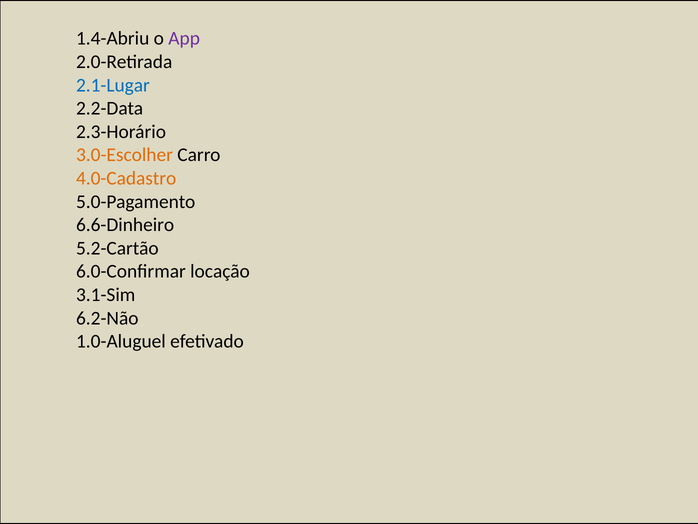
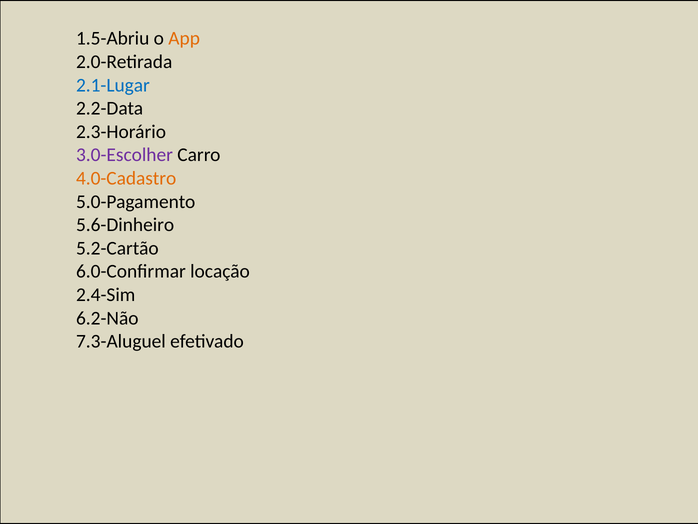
1.4-Abriu: 1.4-Abriu -> 1.5-Abriu
App colour: purple -> orange
3.0-Escolher colour: orange -> purple
6.6-Dinheiro: 6.6-Dinheiro -> 5.6-Dinheiro
3.1-Sim: 3.1-Sim -> 2.4-Sim
1.0-Aluguel: 1.0-Aluguel -> 7.3-Aluguel
